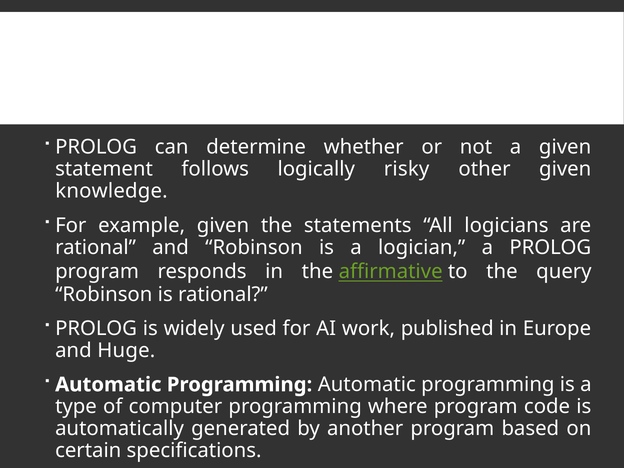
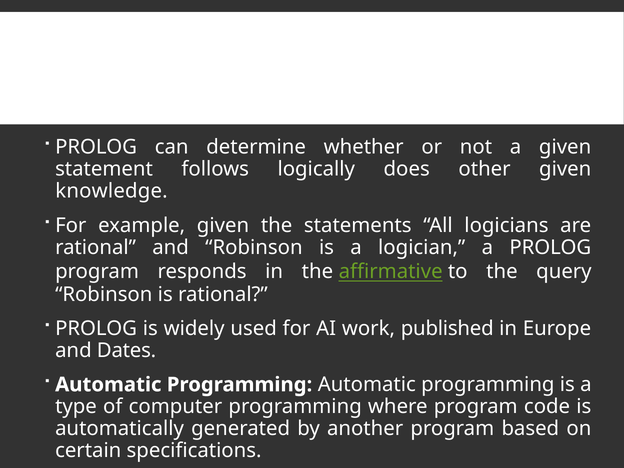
risky: risky -> does
Huge: Huge -> Dates
